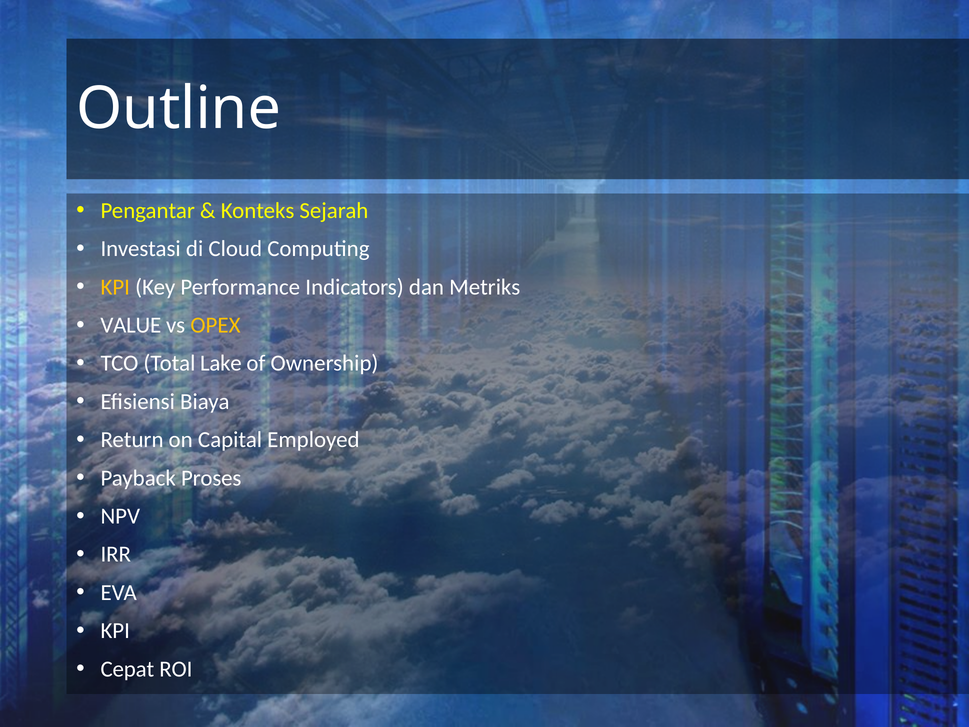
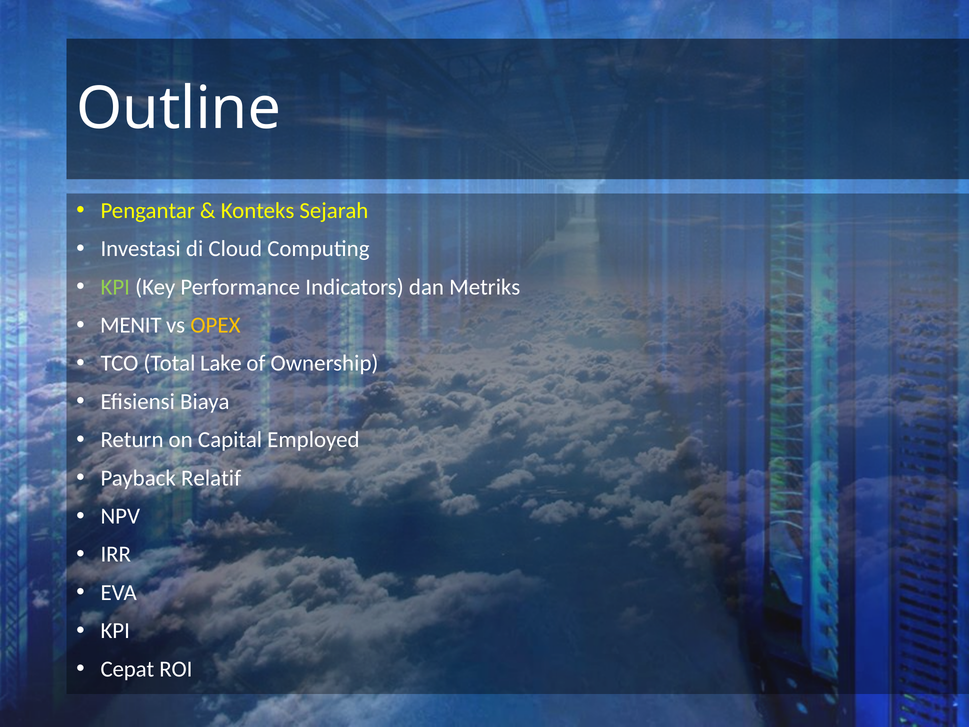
KPI at (115, 287) colour: yellow -> light green
VALUE: VALUE -> MENIT
Proses: Proses -> Relatif
